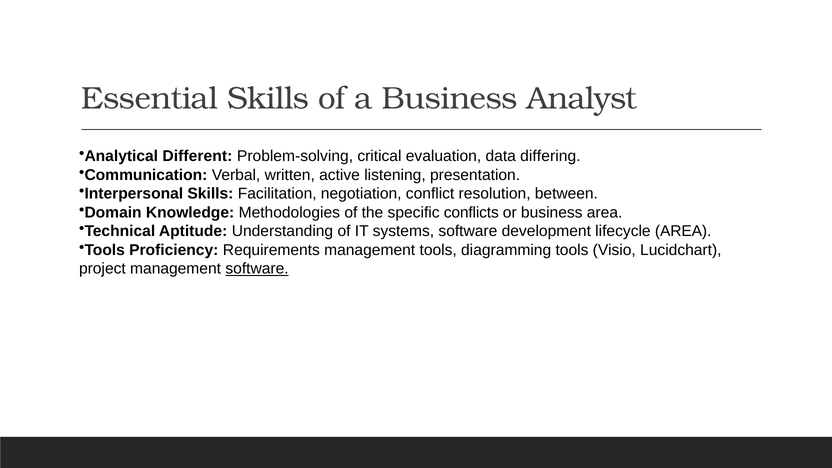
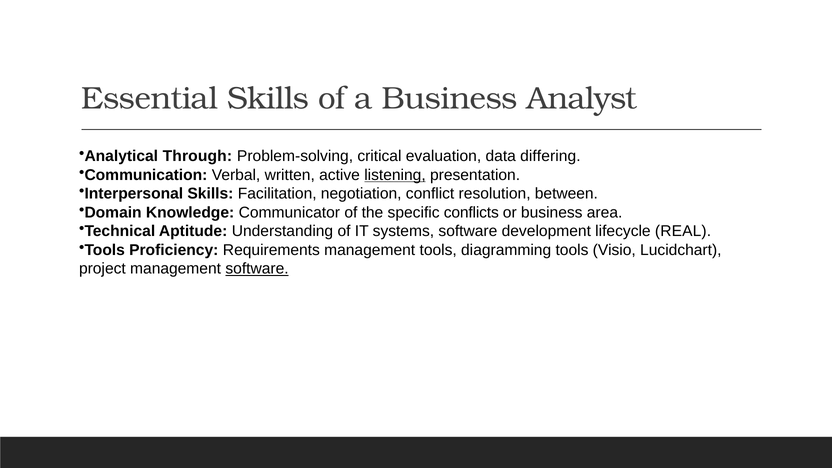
Different: Different -> Through
listening underline: none -> present
Methodologies: Methodologies -> Communicator
lifecycle AREA: AREA -> REAL
